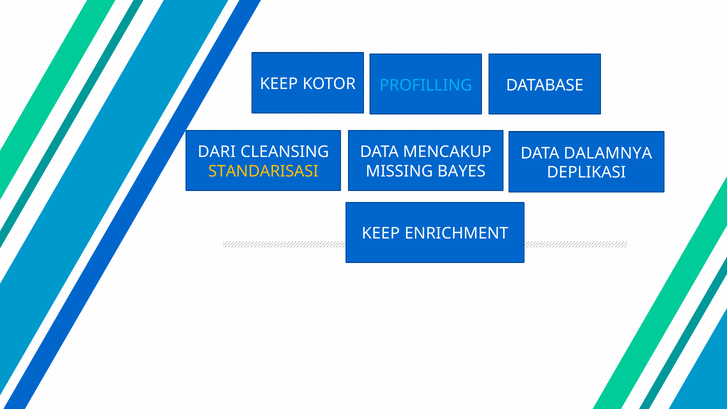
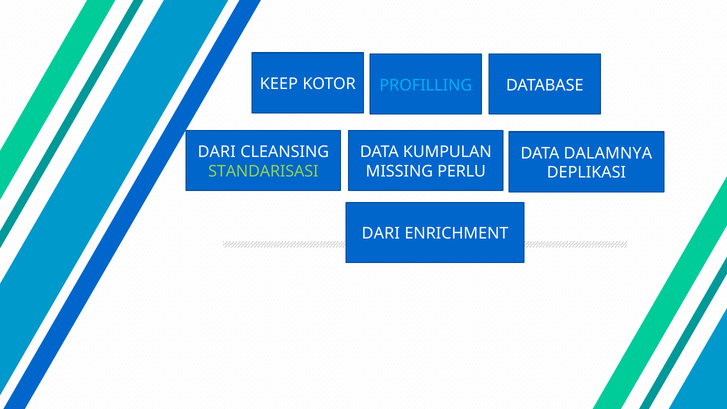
MENCAKUP: MENCAKUP -> KUMPULAN
STANDARISASI colour: yellow -> light green
BAYES: BAYES -> PERLU
KEEP at (381, 234): KEEP -> DARI
